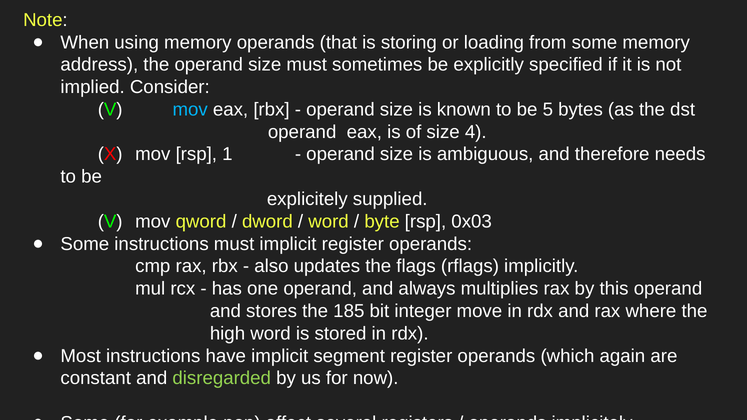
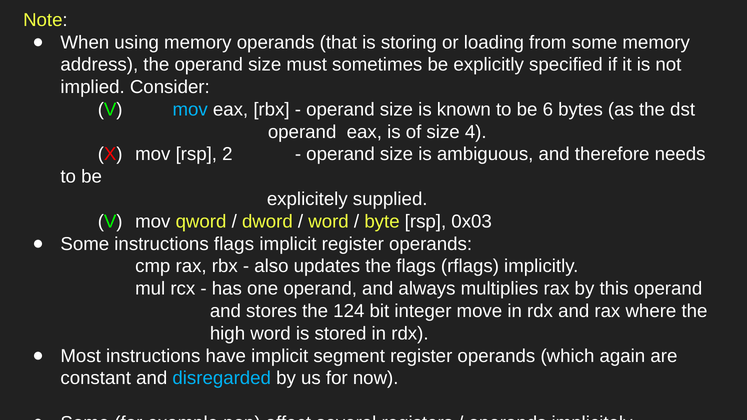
5: 5 -> 6
1: 1 -> 2
instructions must: must -> flags
185: 185 -> 124
disregarded colour: light green -> light blue
